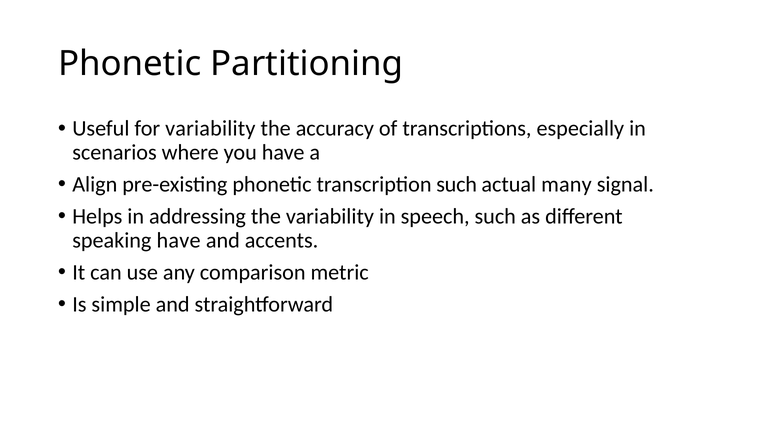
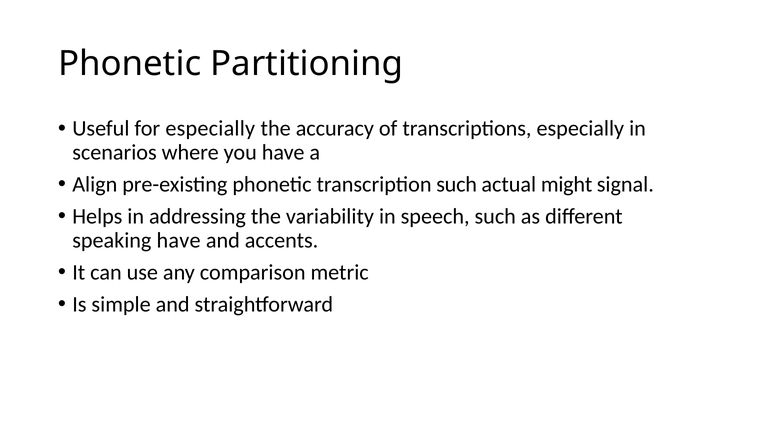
for variability: variability -> especially
many: many -> might
